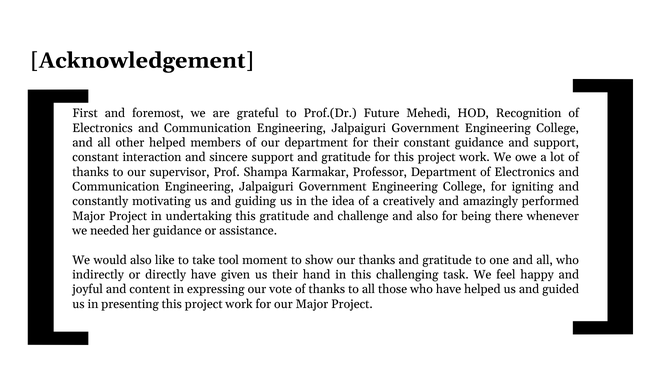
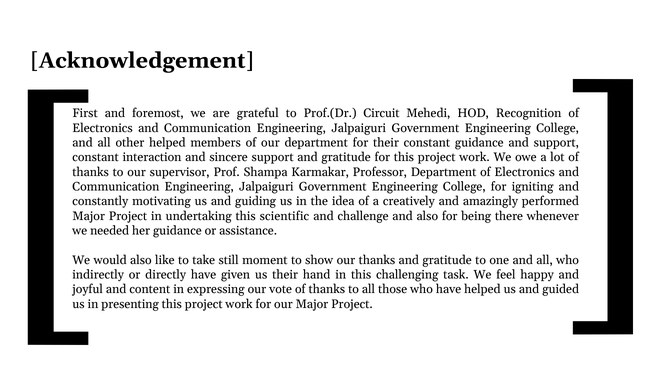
Future: Future -> Circuit
this gratitude: gratitude -> scientific
tool: tool -> still
